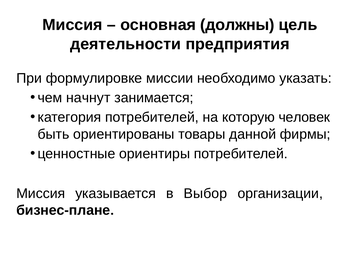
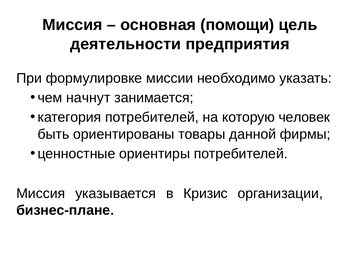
должны: должны -> помощи
Выбор: Выбор -> Кризис
